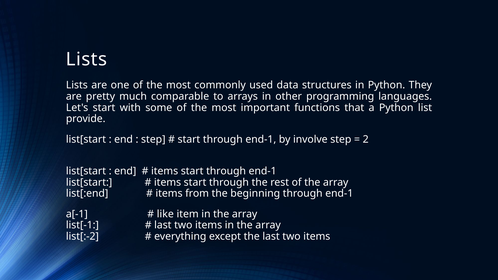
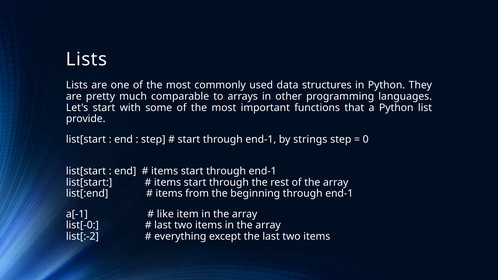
involve: involve -> strings
2: 2 -> 0
list[-1: list[-1 -> list[-0
